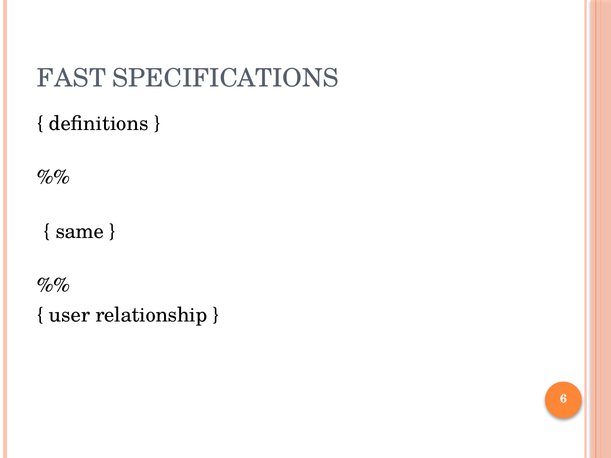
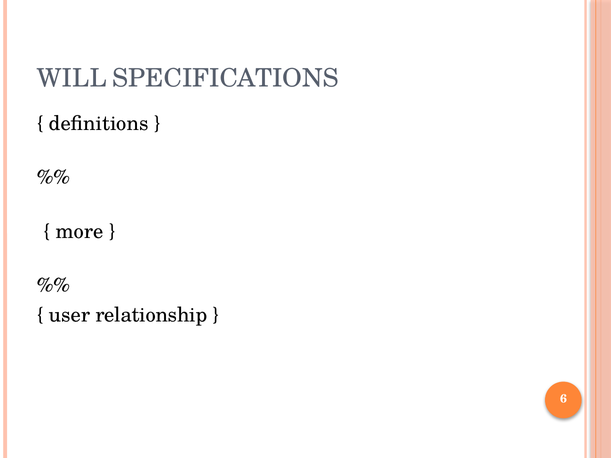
FAST: FAST -> WILL
same: same -> more
